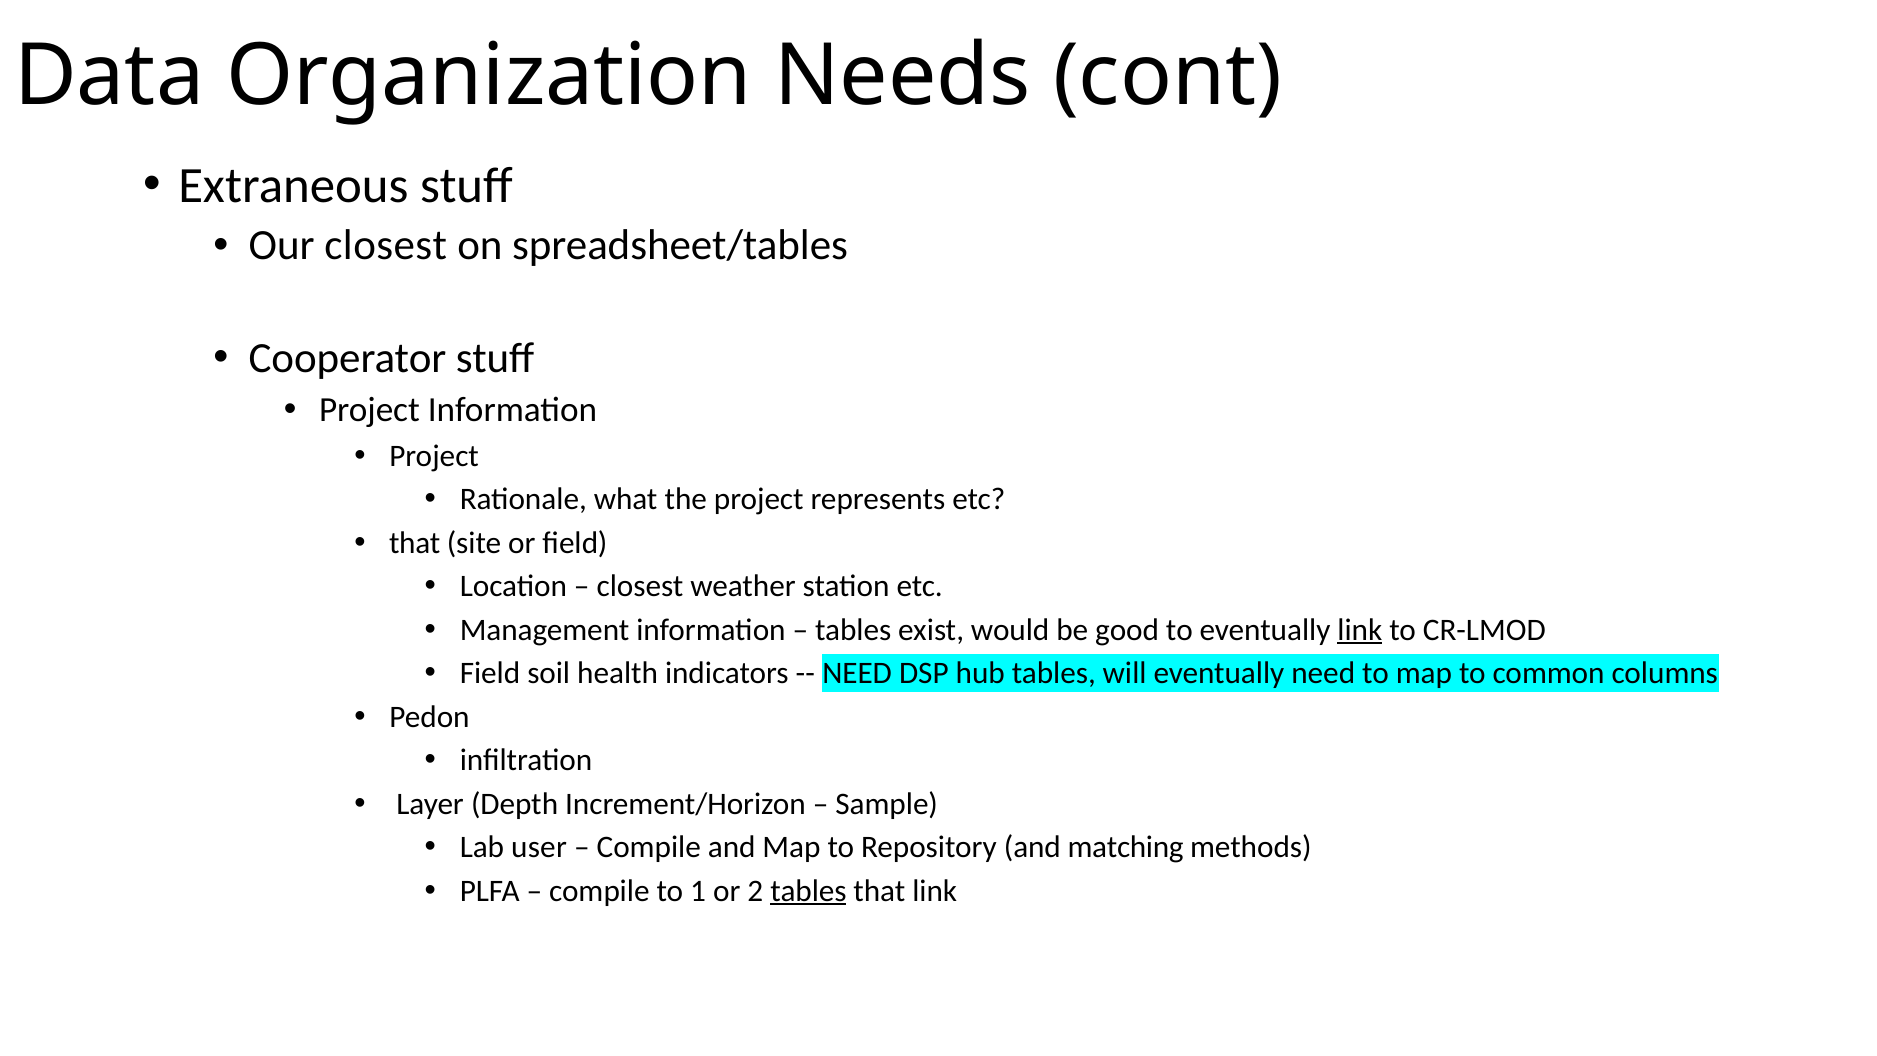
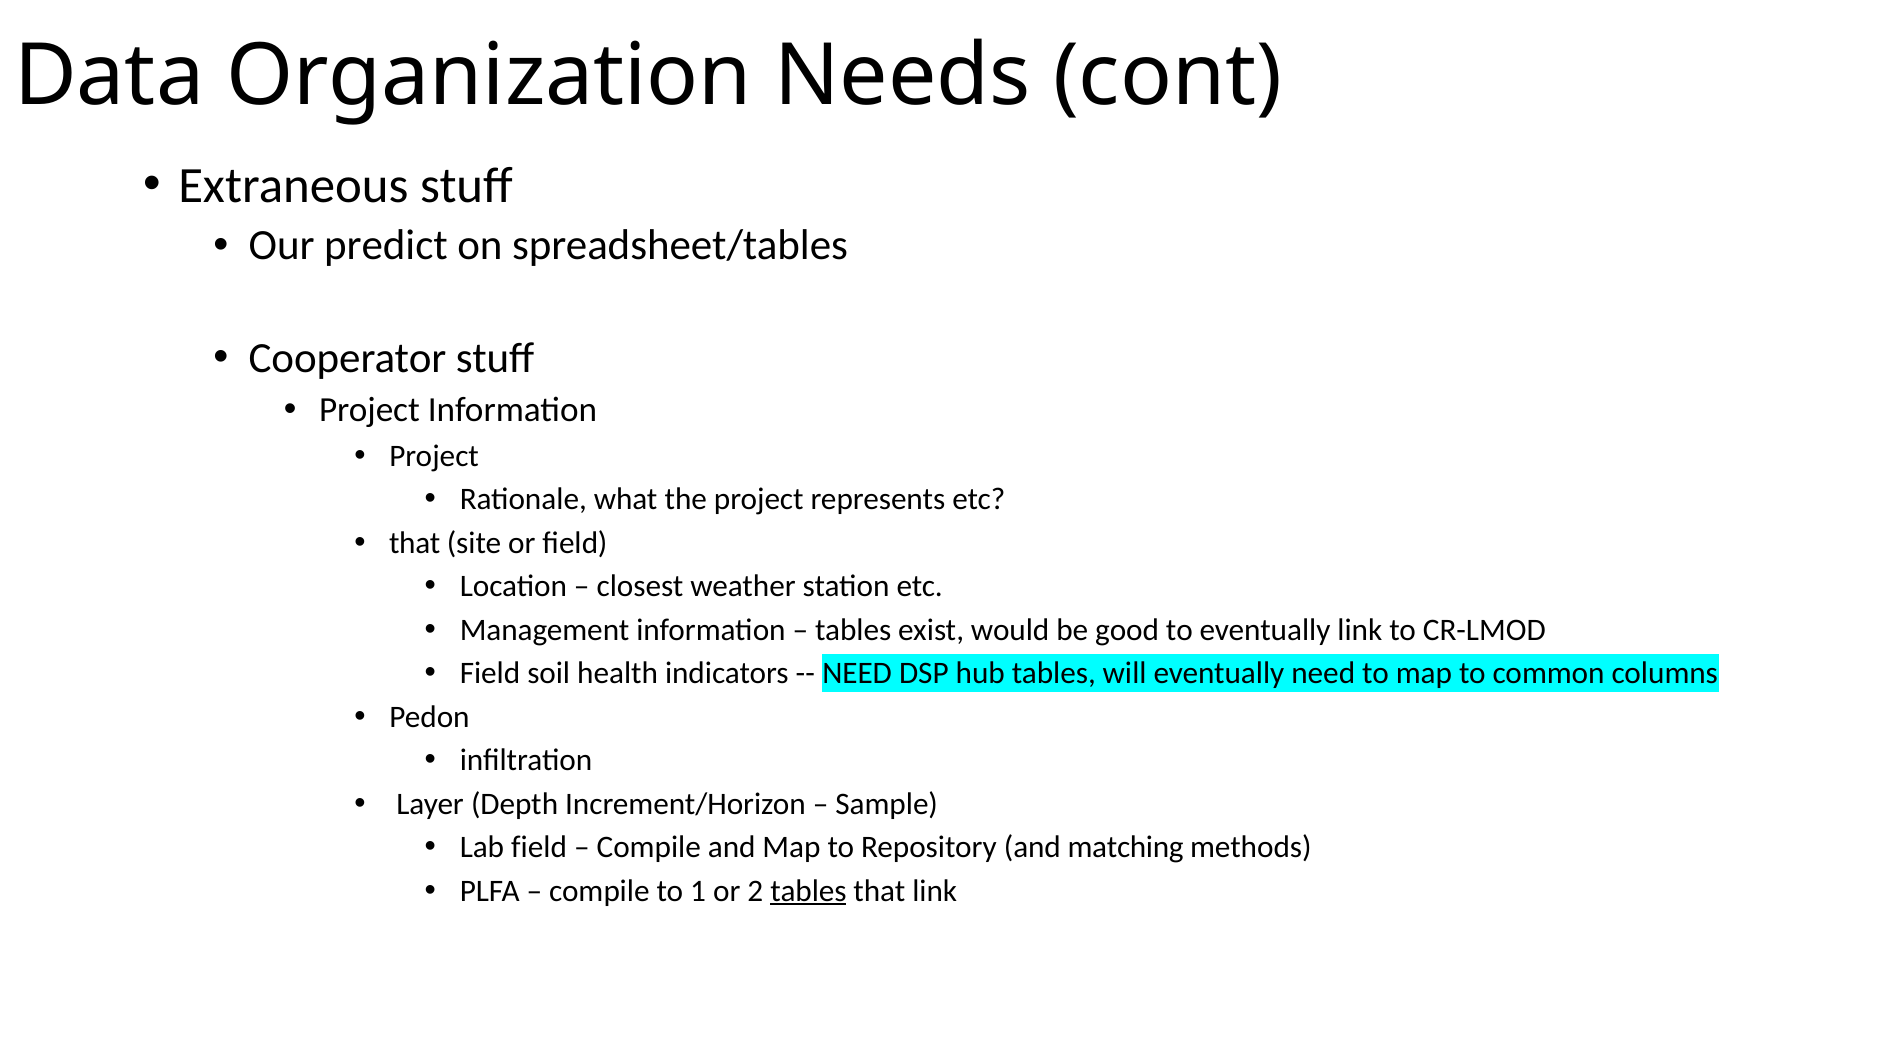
Our closest: closest -> predict
link at (1360, 630) underline: present -> none
Lab user: user -> field
